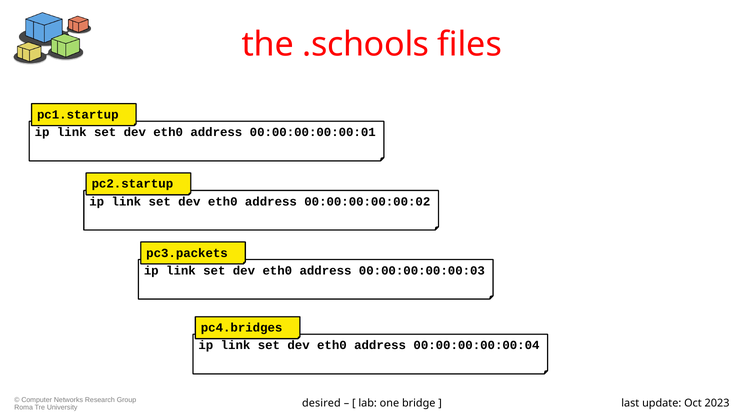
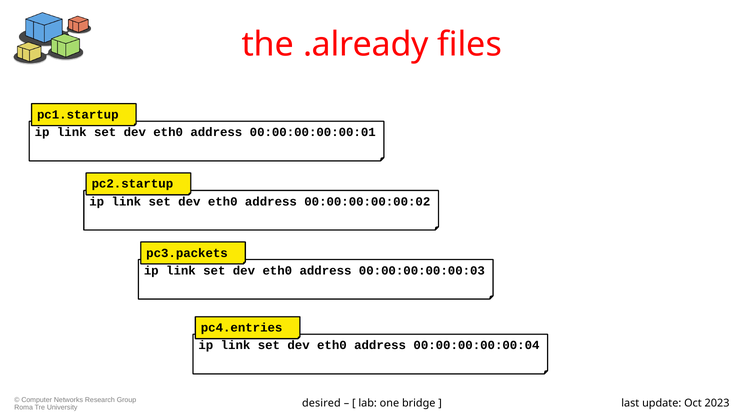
.schools: .schools -> .already
pc4.bridges: pc4.bridges -> pc4.entries
